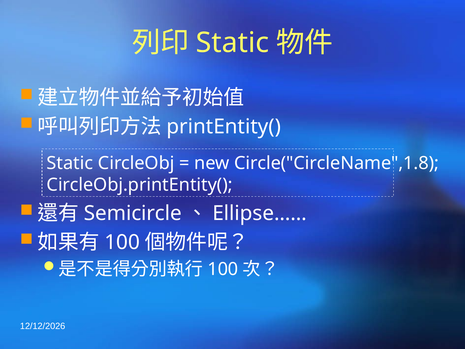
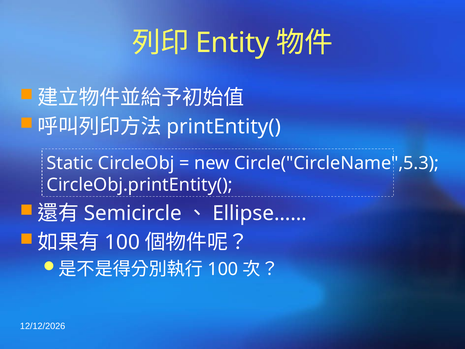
Static at (232, 43): Static -> Entity
Circle("CircleName",1.8: Circle("CircleName",1.8 -> Circle("CircleName",5.3
